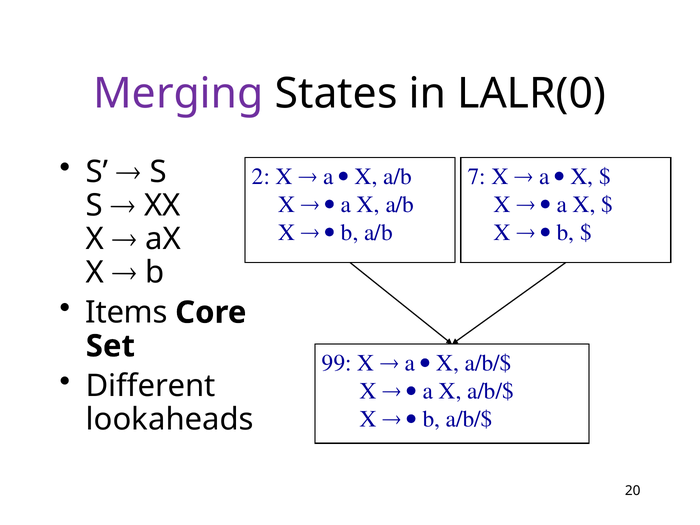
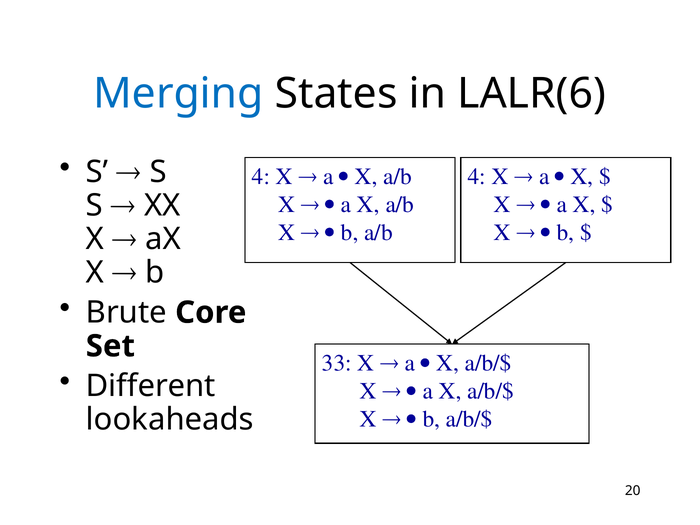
Merging colour: purple -> blue
LALR(0: LALR(0 -> LALR(6
2 at (261, 177): 2 -> 4
7 at (477, 177): 7 -> 4
Items: Items -> Brute
99: 99 -> 33
